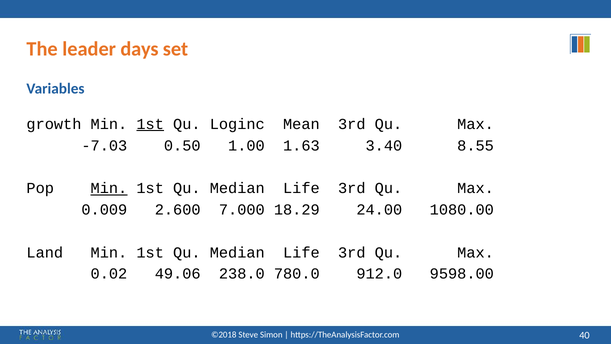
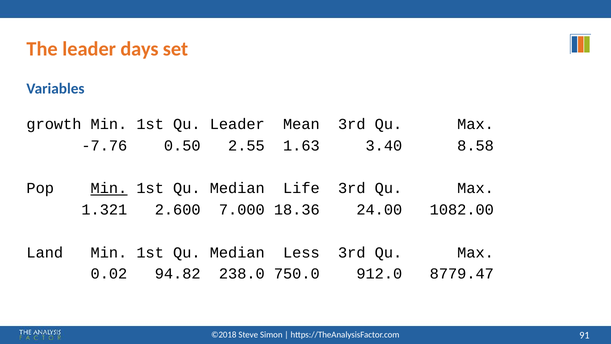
1st at (150, 124) underline: present -> none
Qu Loginc: Loginc -> Leader
-7.03: -7.03 -> -7.76
1.00: 1.00 -> 2.55
8.55: 8.55 -> 8.58
0.009: 0.009 -> 1.321
18.29: 18.29 -> 18.36
1080.00: 1080.00 -> 1082.00
Life at (301, 252): Life -> Less
49.06: 49.06 -> 94.82
780.0: 780.0 -> 750.0
9598.00: 9598.00 -> 8779.47
40: 40 -> 91
